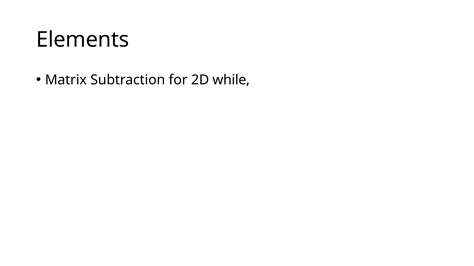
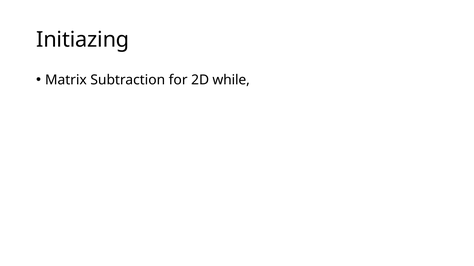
Elements: Elements -> Initiazing
